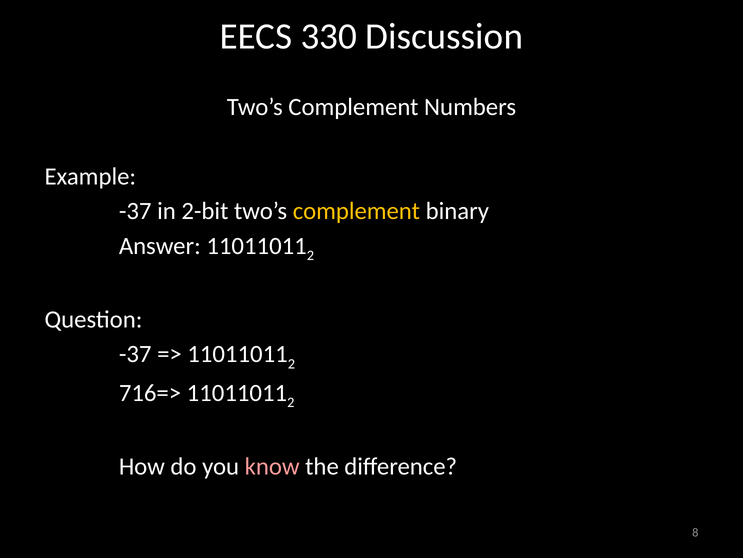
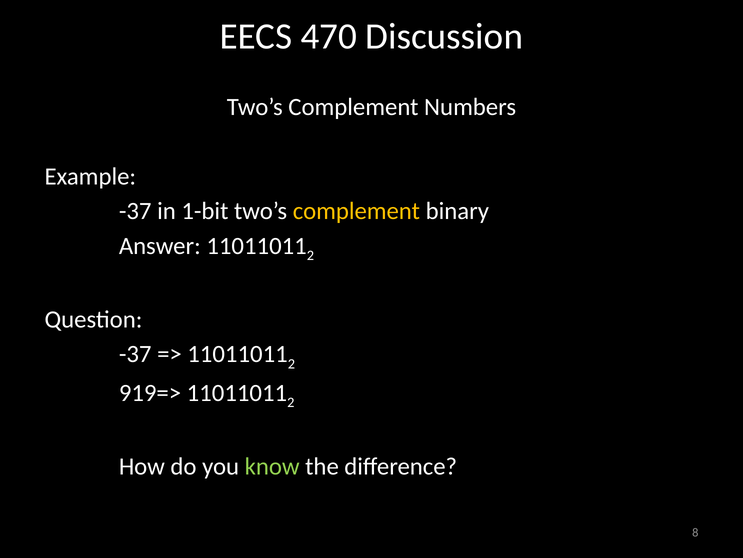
330: 330 -> 470
2-bit: 2-bit -> 1-bit
716=>: 716=> -> 919=>
know colour: pink -> light green
